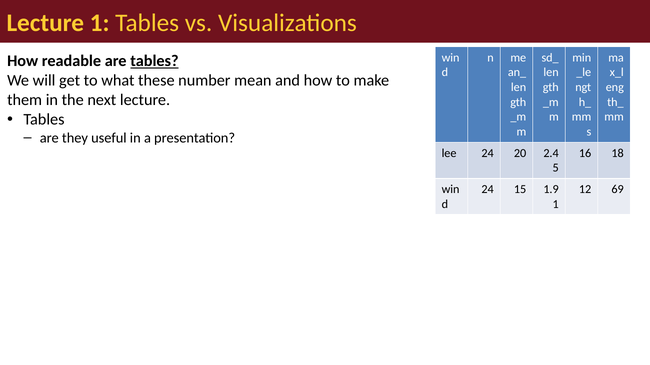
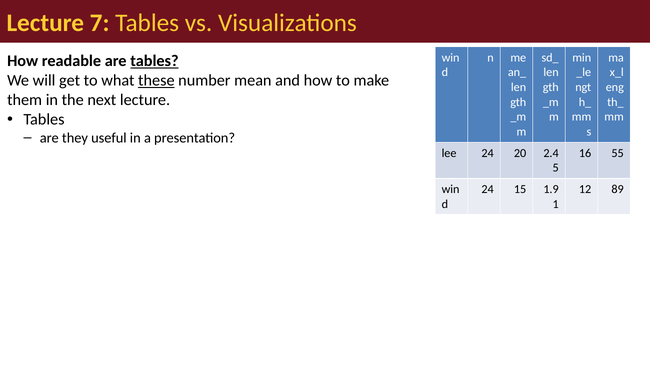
Lecture 1: 1 -> 7
these underline: none -> present
18: 18 -> 55
69: 69 -> 89
